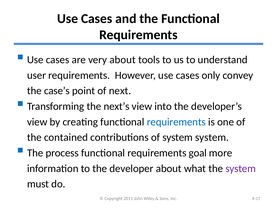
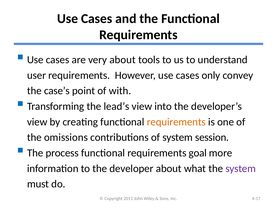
next: next -> with
next’s: next’s -> lead’s
requirements at (176, 122) colour: blue -> orange
contained: contained -> omissions
system system: system -> session
